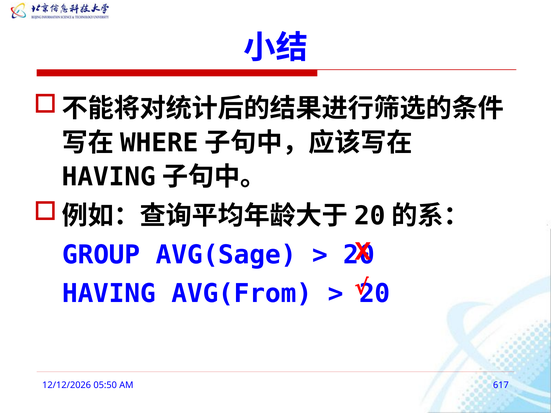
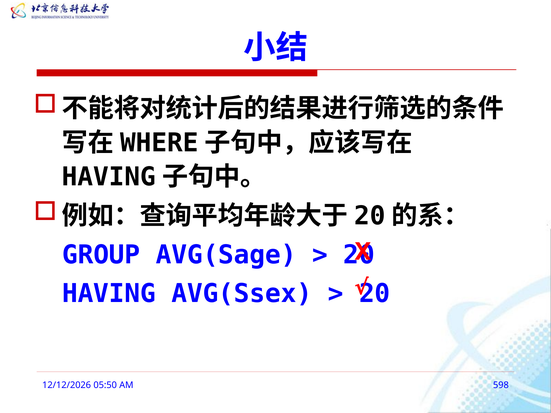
AVG(From: AVG(From -> AVG(Ssex
617: 617 -> 598
